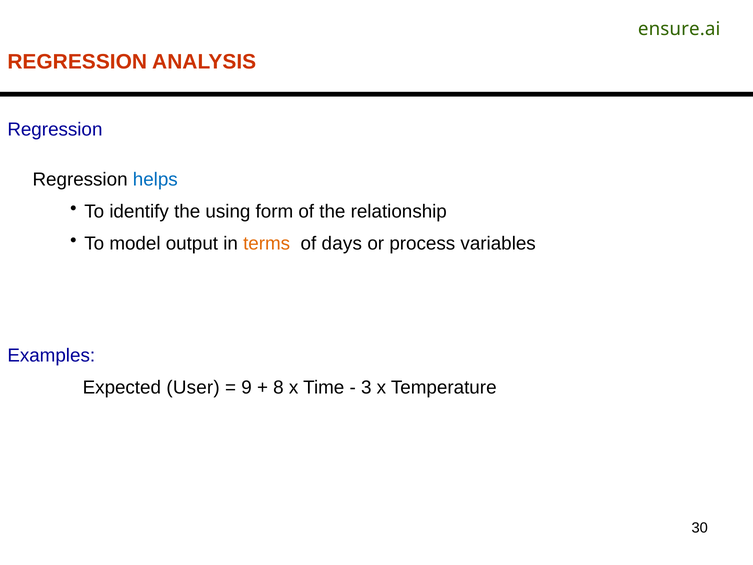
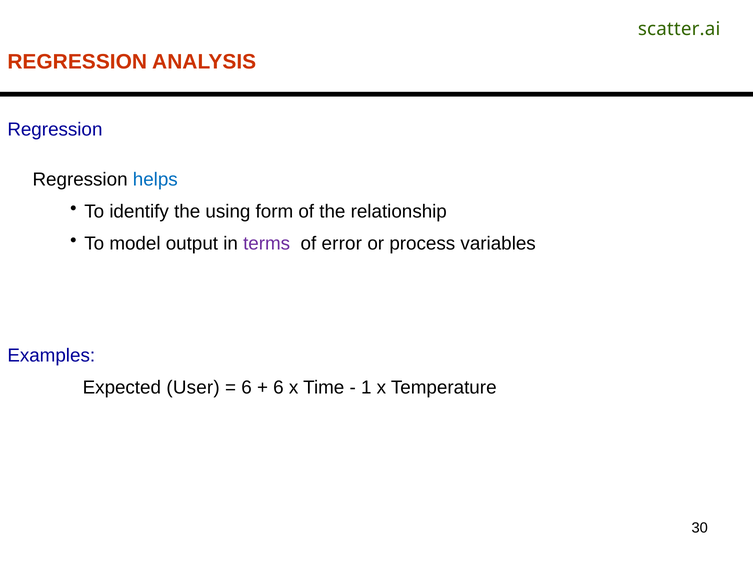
ensure.ai: ensure.ai -> scatter.ai
terms colour: orange -> purple
days: days -> error
9 at (246, 387): 9 -> 6
8 at (278, 387): 8 -> 6
3: 3 -> 1
